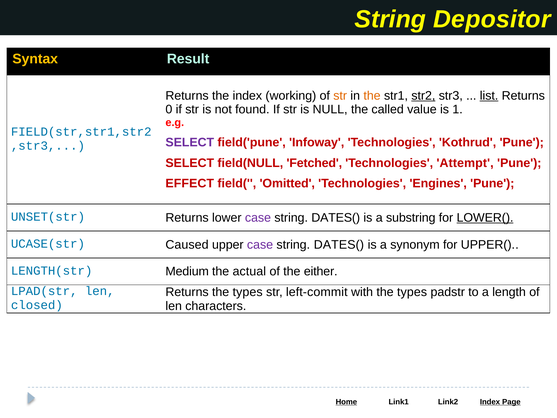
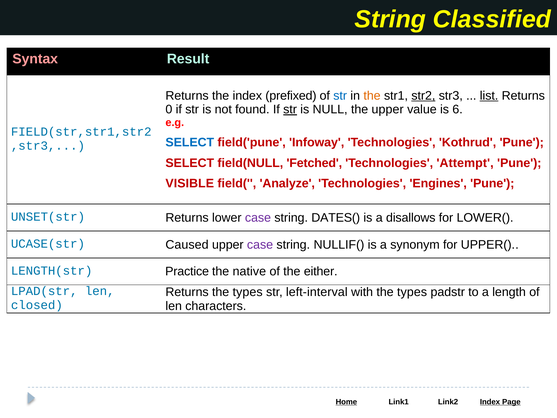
Depositor: Depositor -> Classified
Syntax colour: yellow -> pink
working: working -> prefixed
str at (340, 96) colour: orange -> blue
str at (290, 109) underline: none -> present
the called: called -> upper
1: 1 -> 6
SELECT at (190, 142) colour: purple -> blue
EFFECT: EFFECT -> VISIBLE
Omitted: Omitted -> Analyze
substring: substring -> disallows
LOWER( underline: present -> none
DATES( at (339, 244): DATES( -> NULLIF(
Medium: Medium -> Practice
actual: actual -> native
left-commit: left-commit -> left-interval
